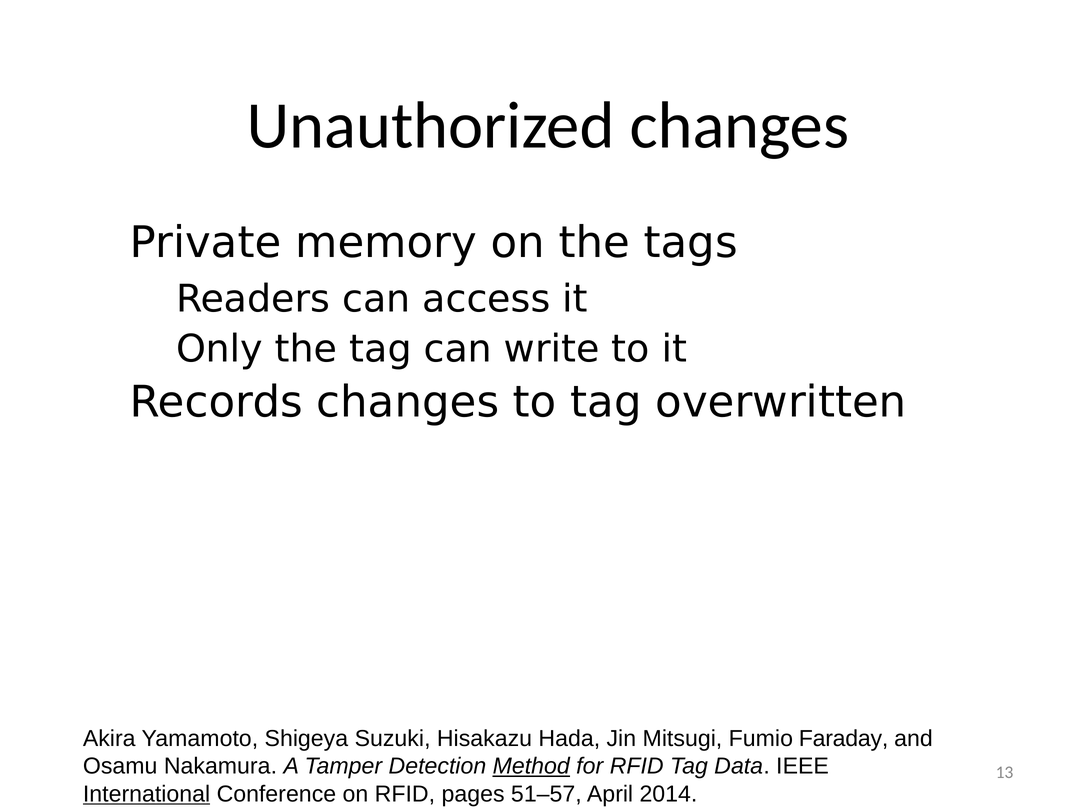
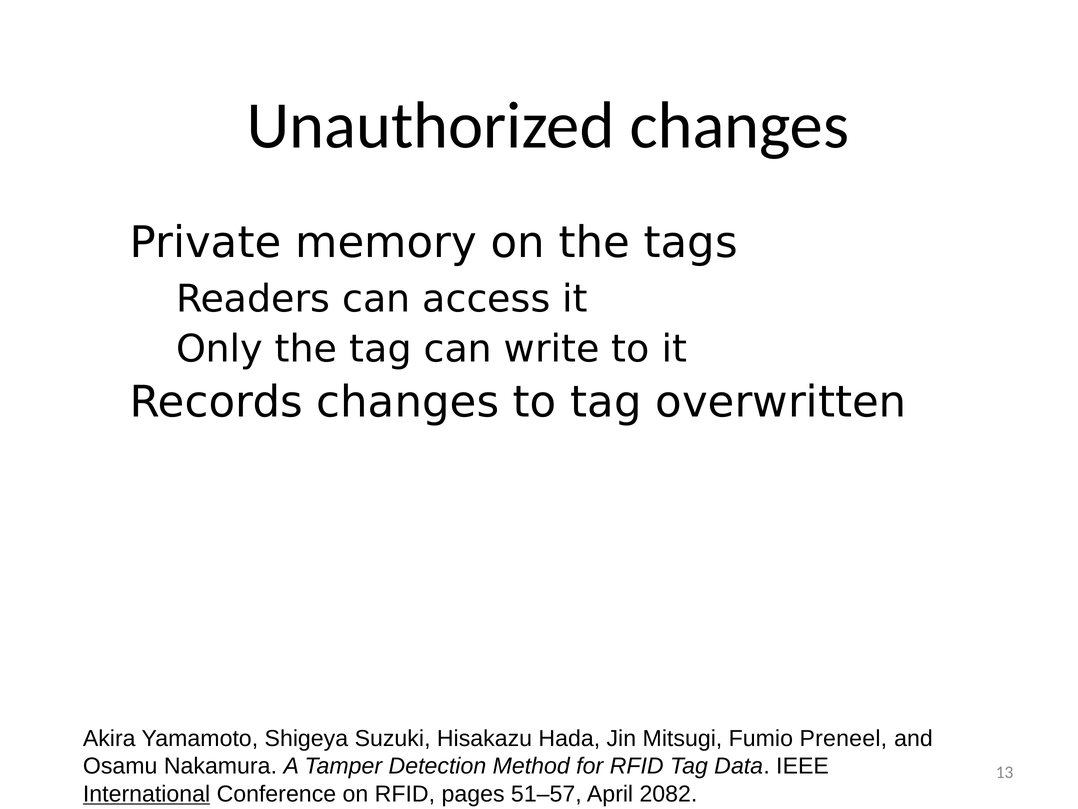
Faraday: Faraday -> Preneel
Method underline: present -> none
2014: 2014 -> 2082
